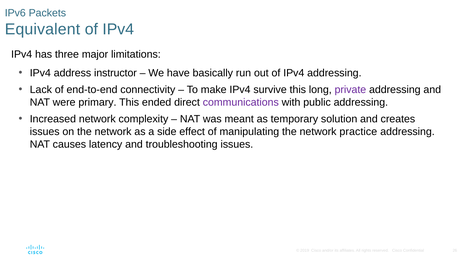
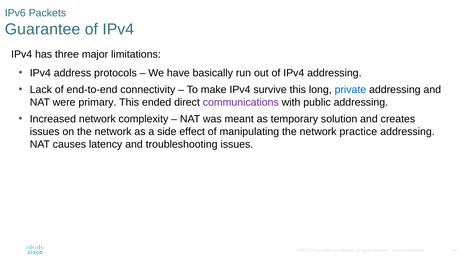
Equivalent: Equivalent -> Guarantee
instructor: instructor -> protocols
private colour: purple -> blue
